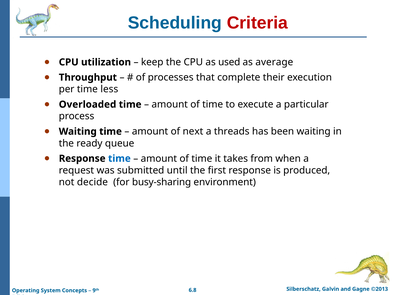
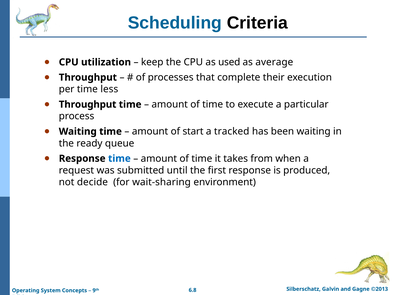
Criteria colour: red -> black
Overloaded at (88, 104): Overloaded -> Throughput
next: next -> start
threads: threads -> tracked
busy-sharing: busy-sharing -> wait-sharing
